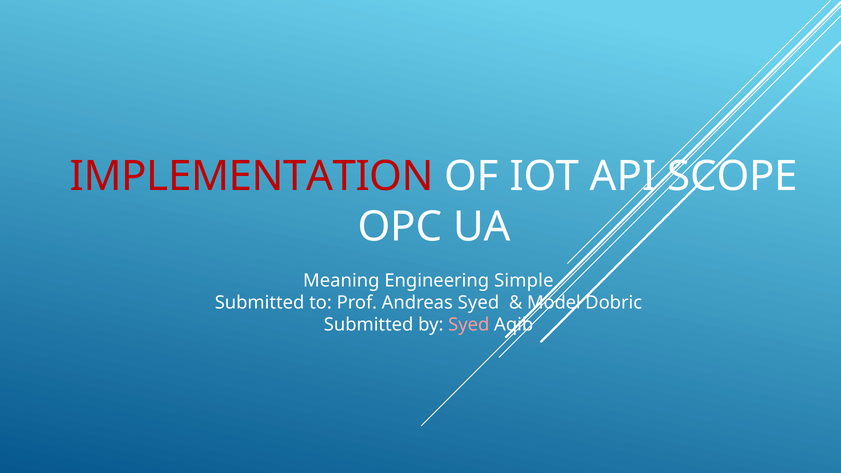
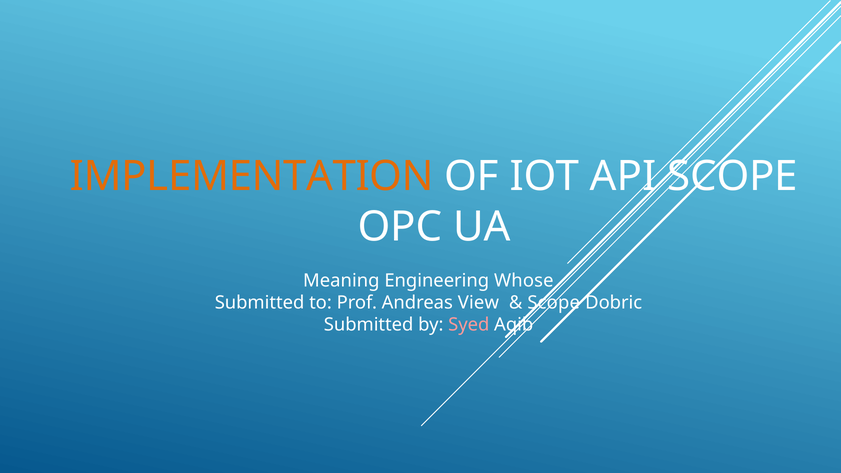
IMPLEMENTATION colour: red -> orange
Simple: Simple -> Whose
Andreas Syed: Syed -> View
Model at (554, 303): Model -> Scope
